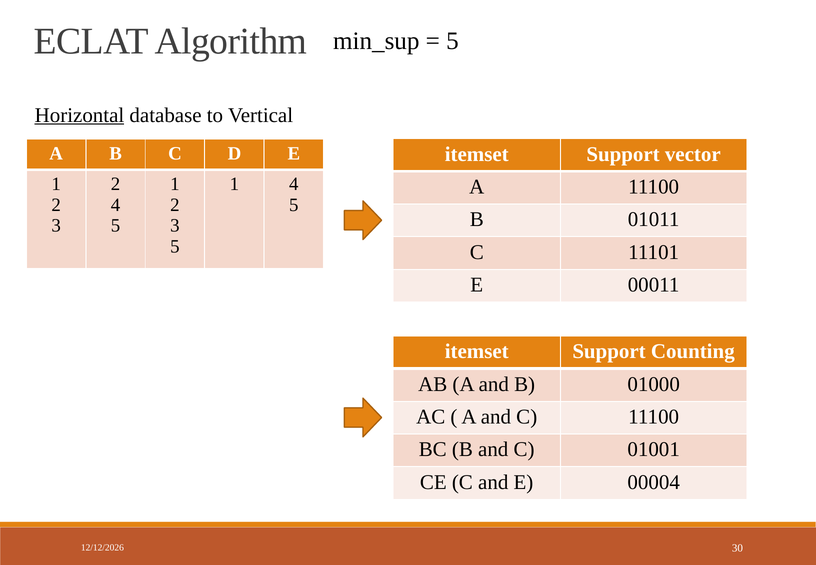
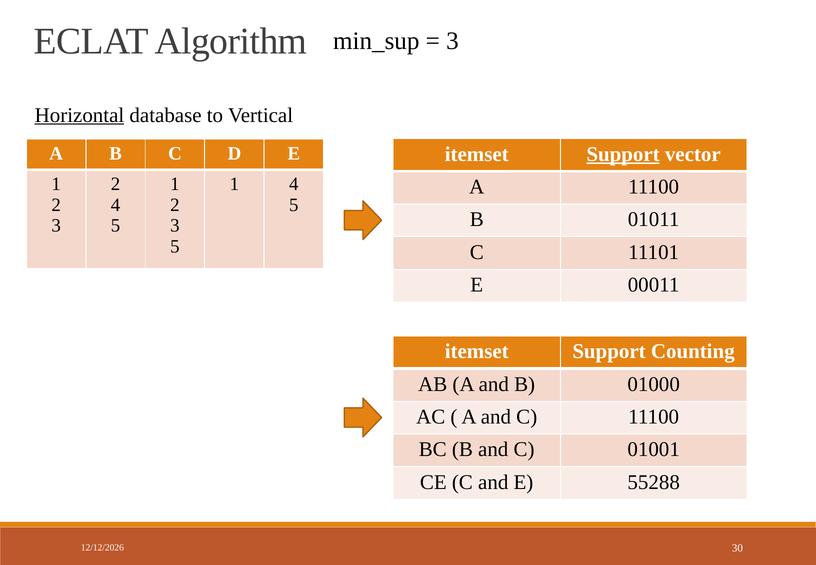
5 at (452, 41): 5 -> 3
Support at (623, 154) underline: none -> present
00004: 00004 -> 55288
